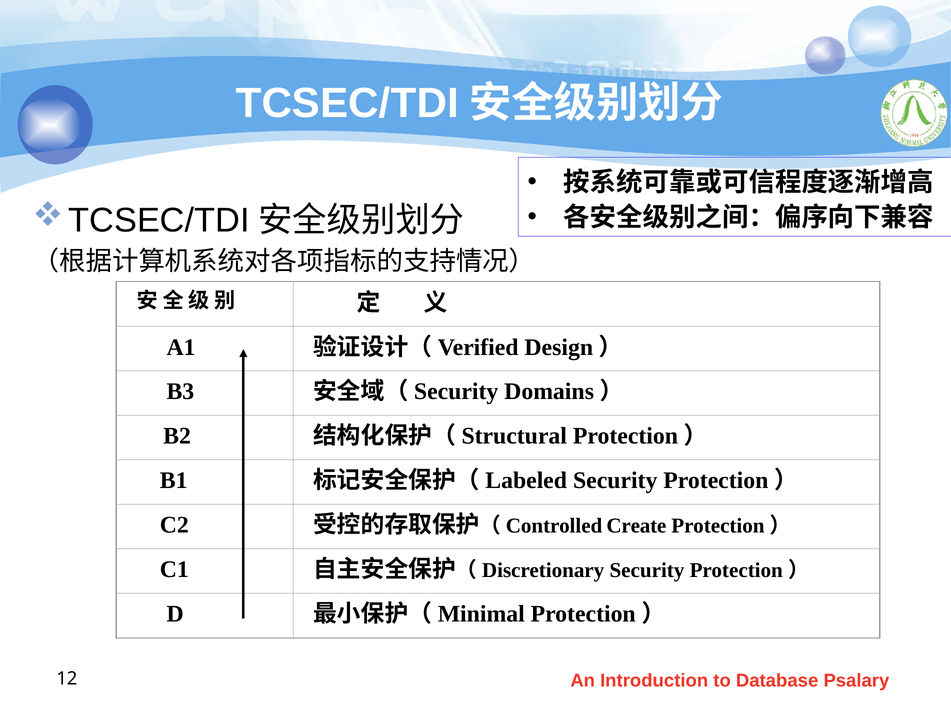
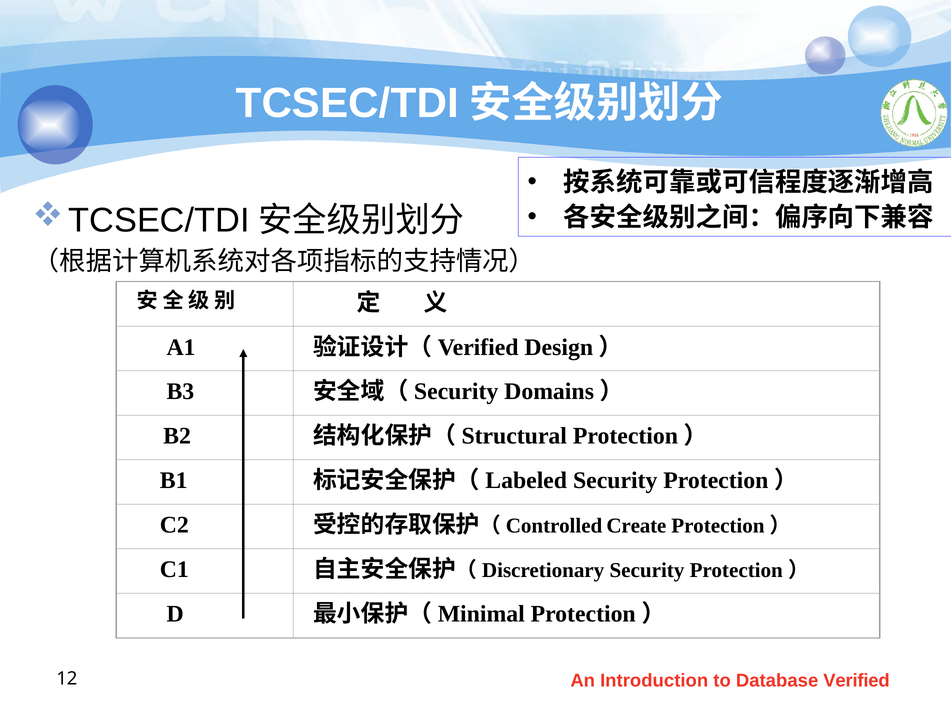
Psalary: Psalary -> Verified
